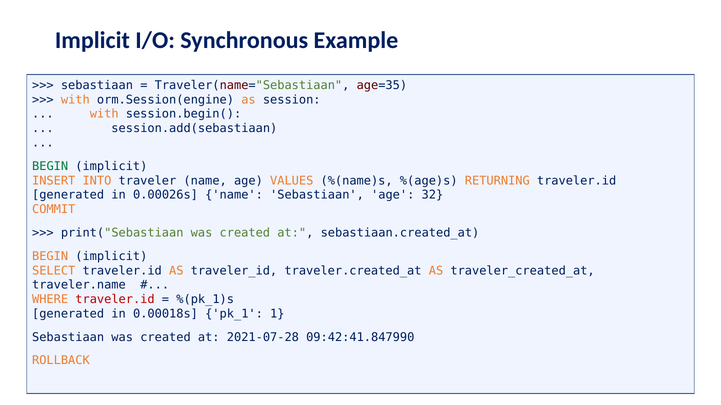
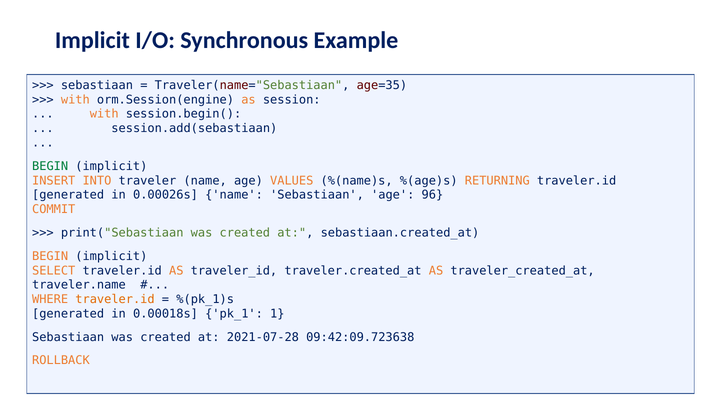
32: 32 -> 96
traveler.id at (115, 300) colour: red -> orange
09:42:41.847990: 09:42:41.847990 -> 09:42:09.723638
